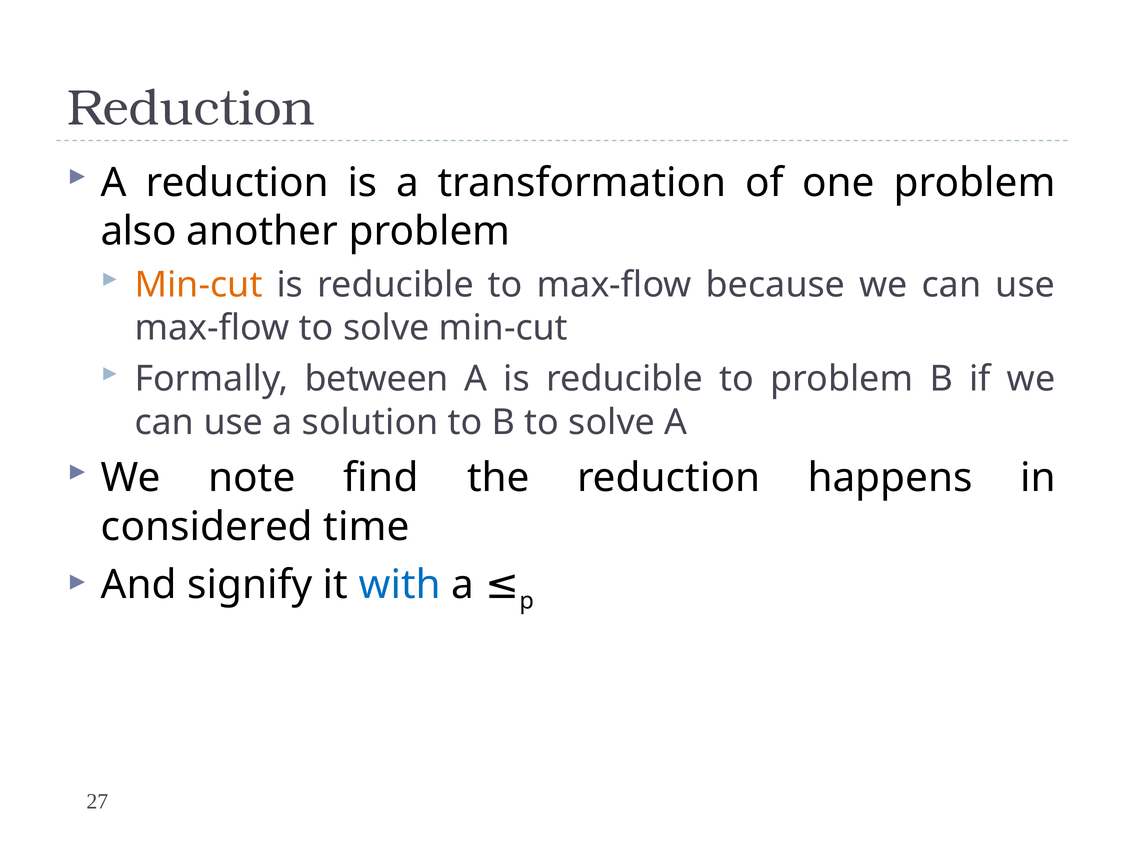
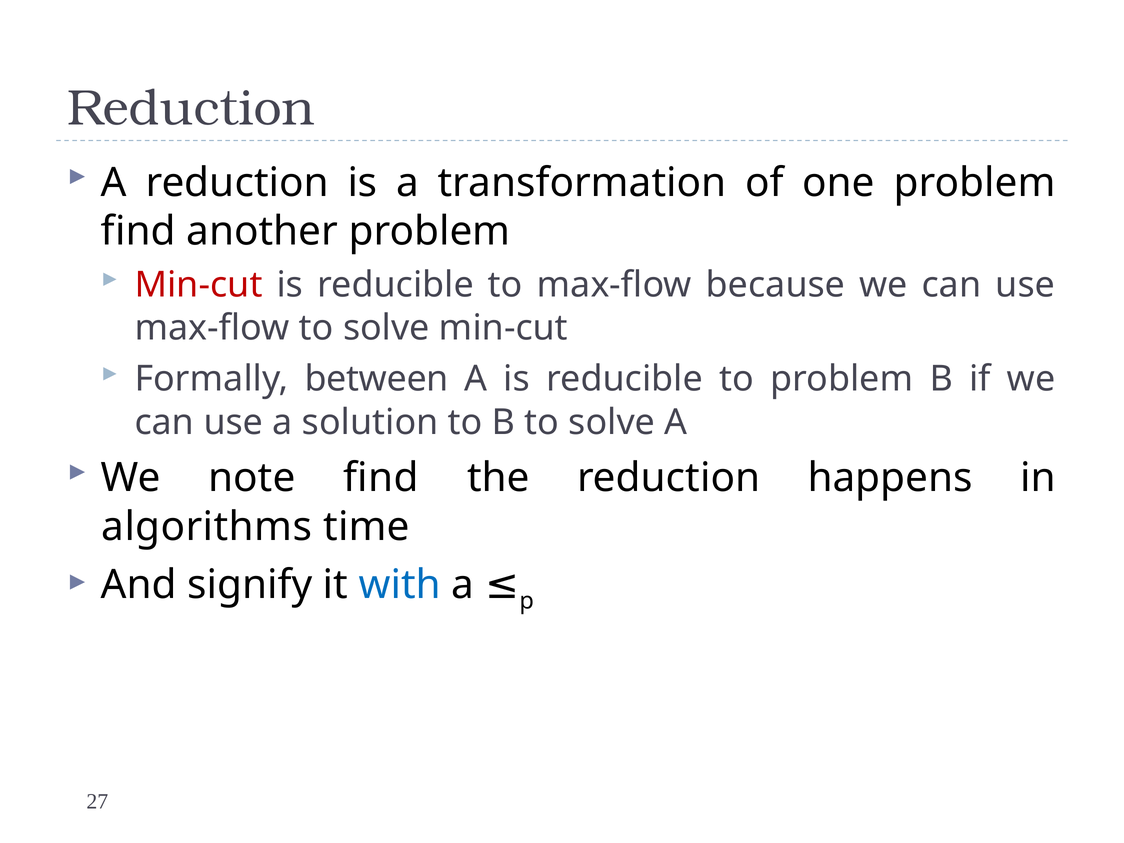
also at (139, 231): also -> find
Min-cut at (199, 285) colour: orange -> red
considered: considered -> algorithms
